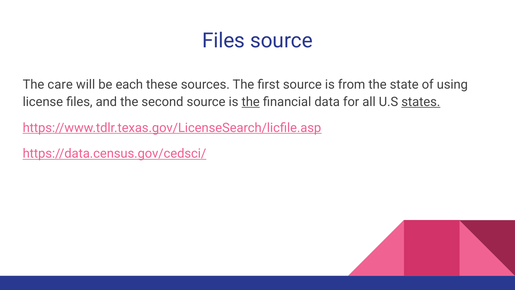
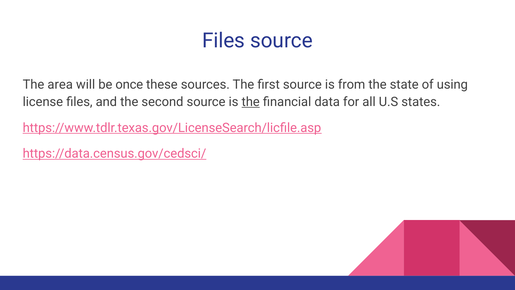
care: care -> area
each: each -> once
states underline: present -> none
